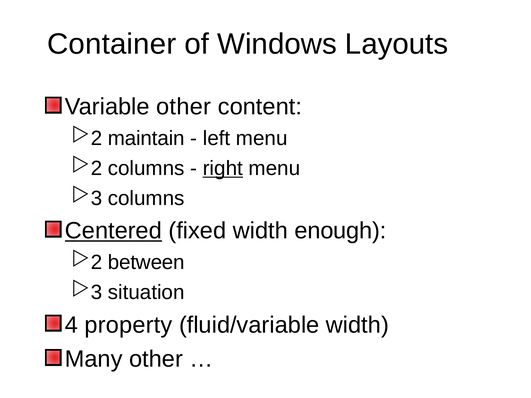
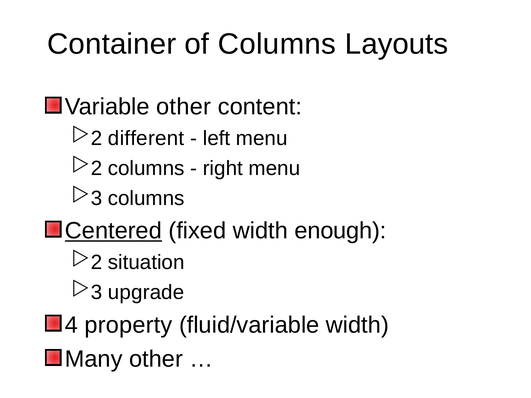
of Windows: Windows -> Columns
maintain: maintain -> different
right underline: present -> none
between: between -> situation
situation: situation -> upgrade
